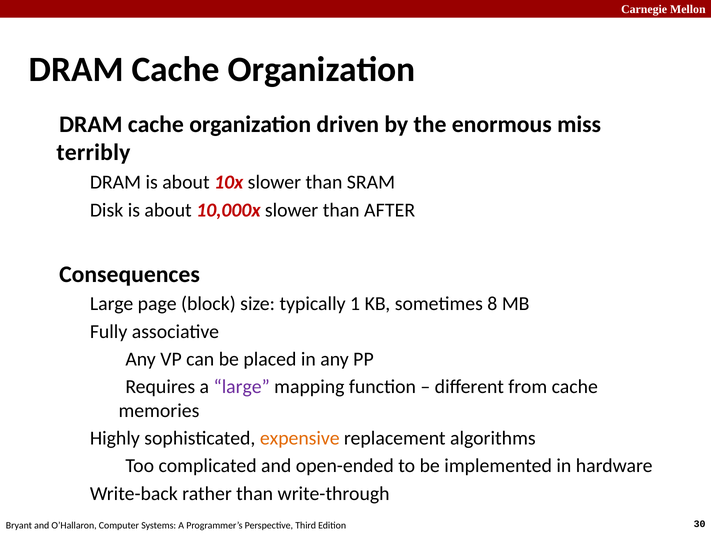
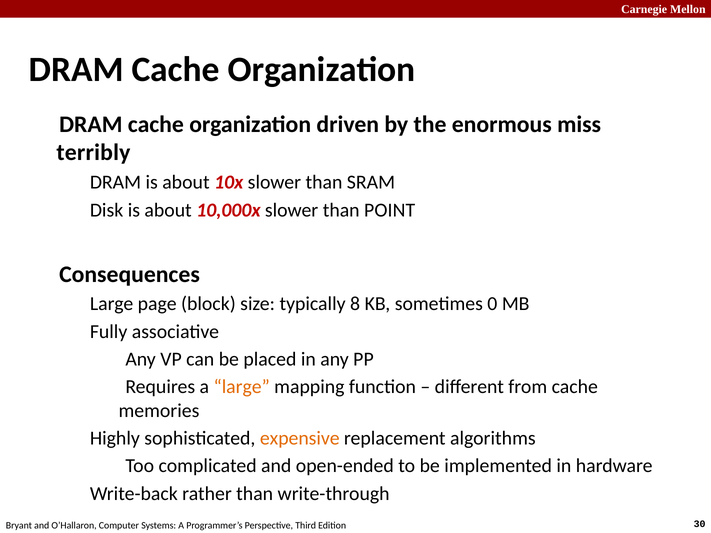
AFTER: AFTER -> POINT
1: 1 -> 8
8: 8 -> 0
large colour: purple -> orange
